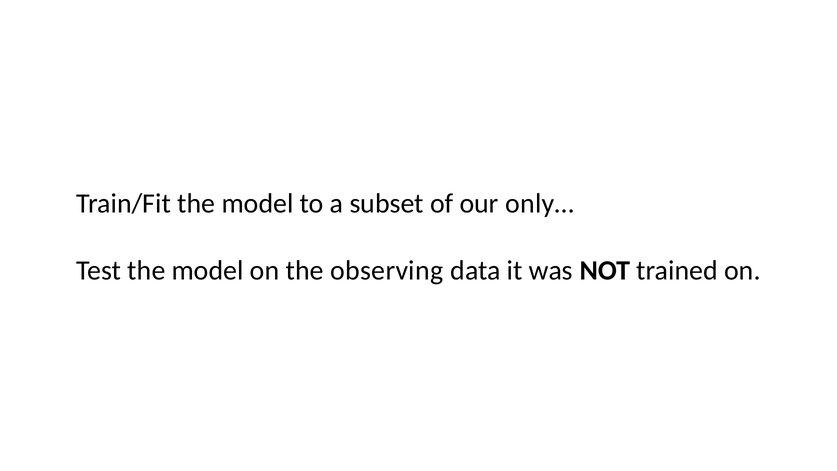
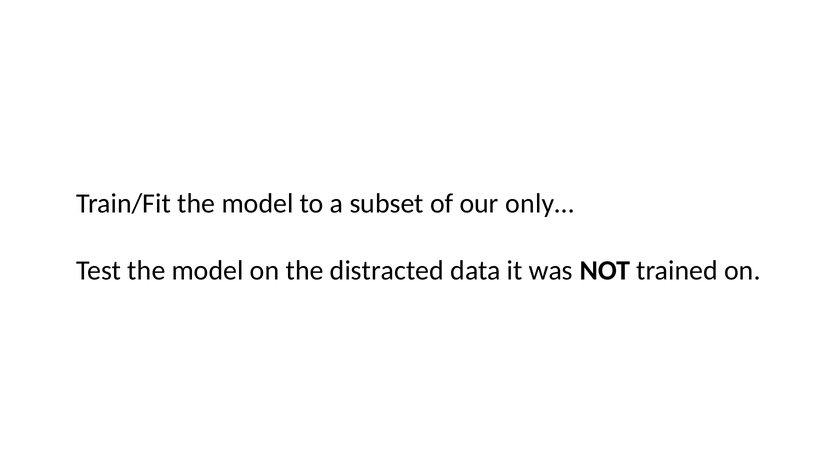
observing: observing -> distracted
